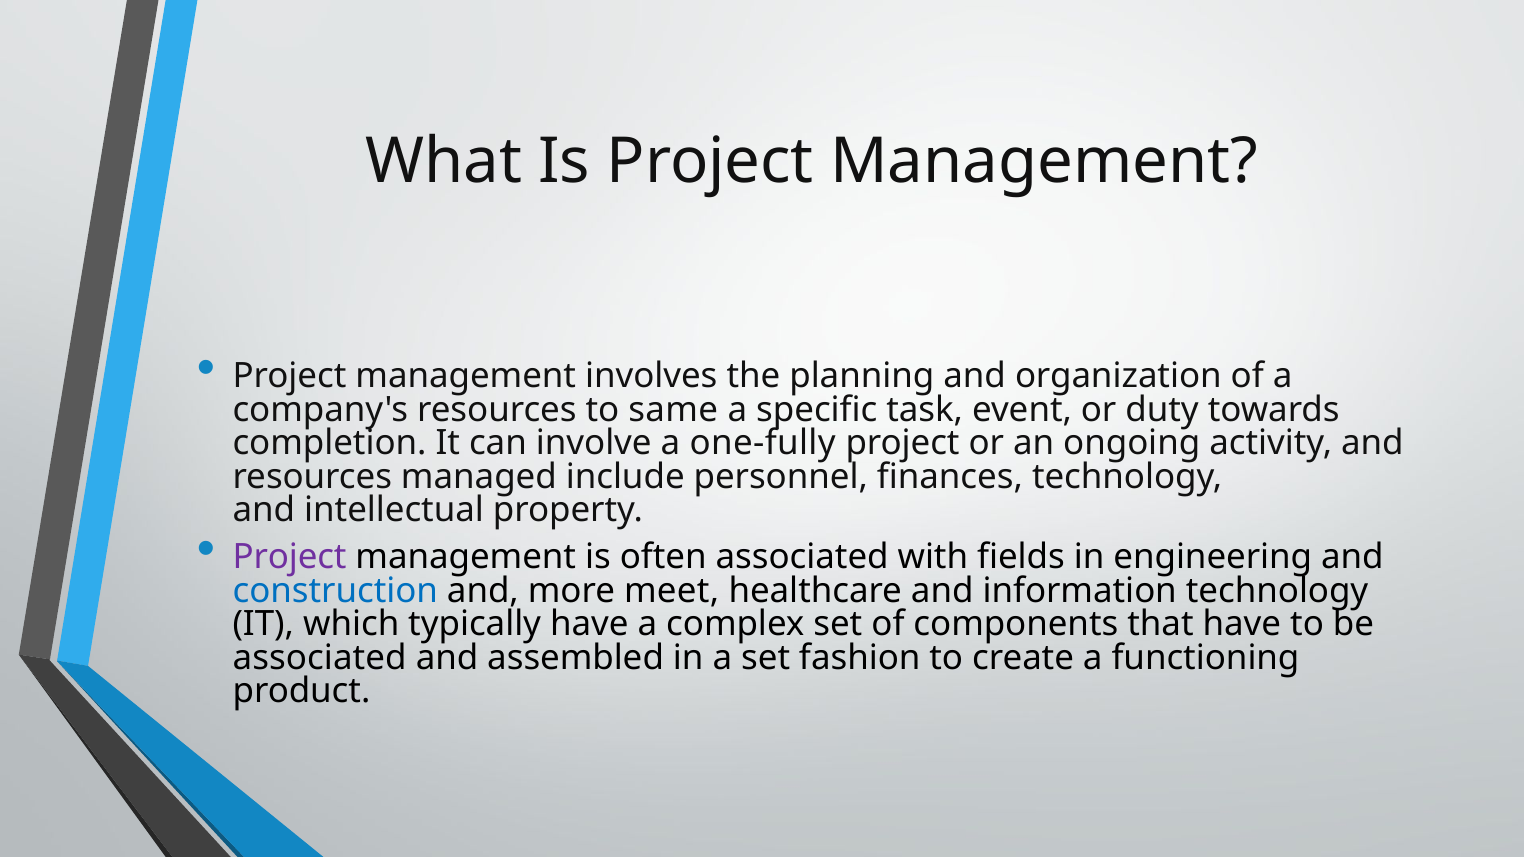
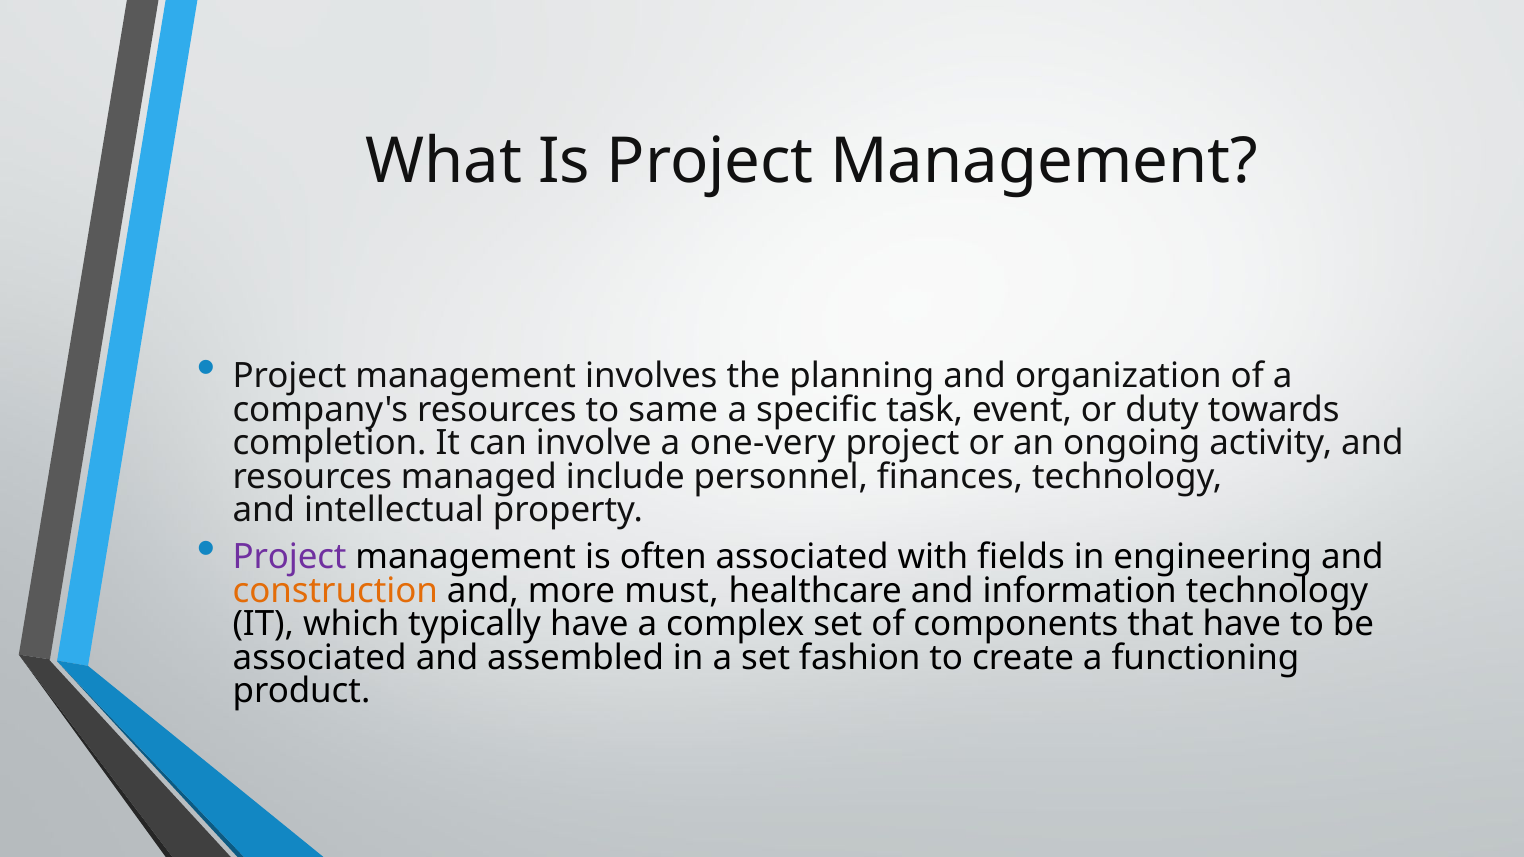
one-fully: one-fully -> one-very
construction colour: blue -> orange
meet: meet -> must
